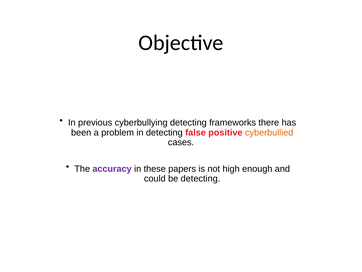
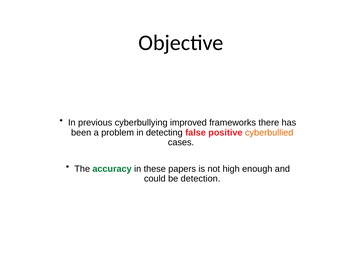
cyberbullying detecting: detecting -> improved
accuracy colour: purple -> green
be detecting: detecting -> detection
